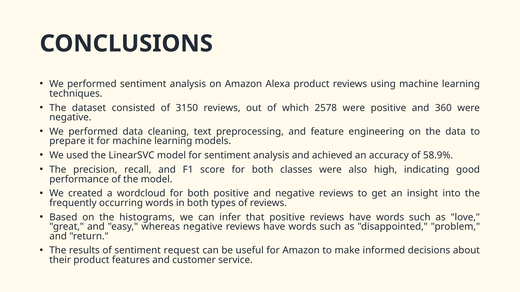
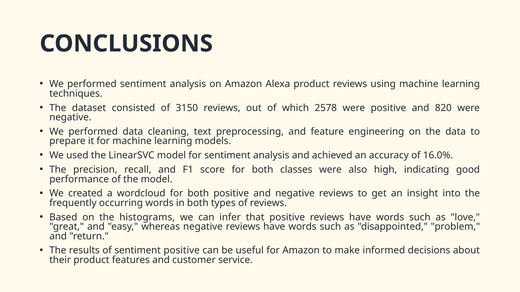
360: 360 -> 820
58.9%: 58.9% -> 16.0%
sentiment request: request -> positive
